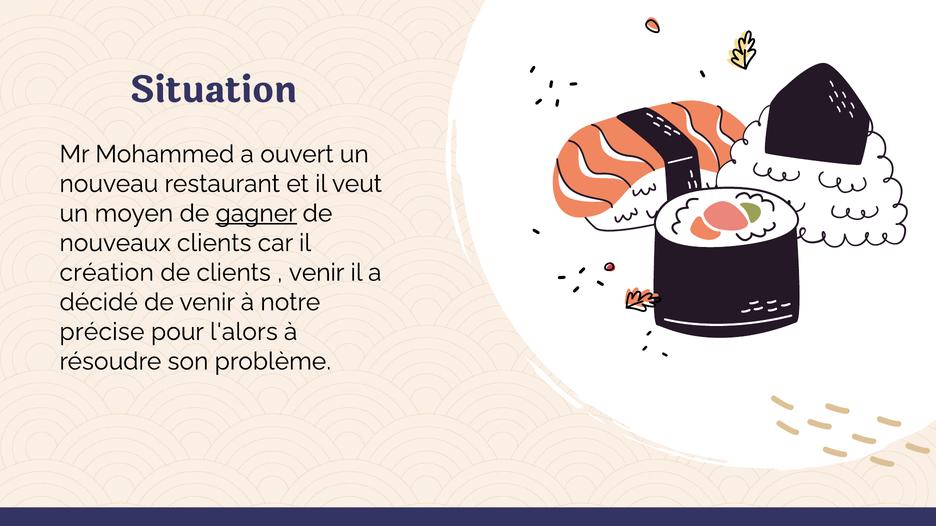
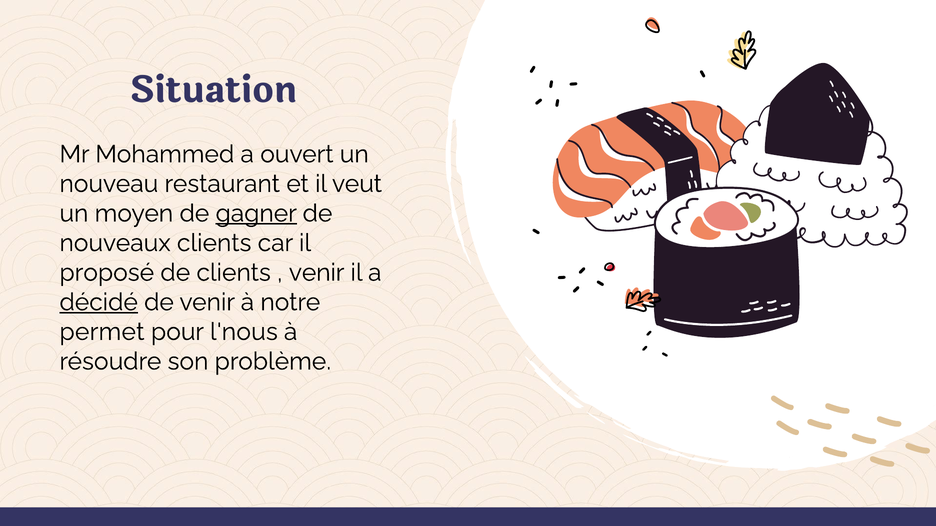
création: création -> proposé
décidé underline: none -> present
précise: précise -> permet
l'alors: l'alors -> l'nous
